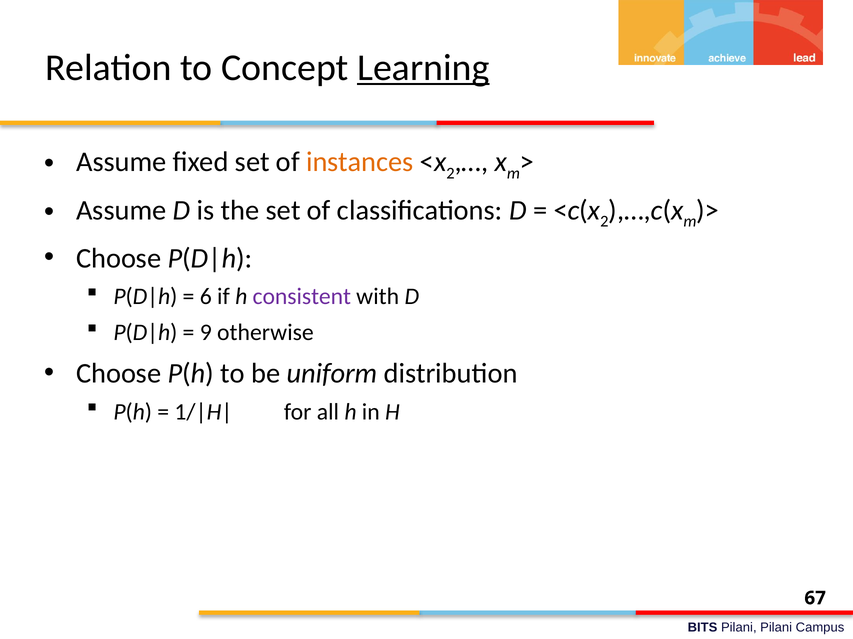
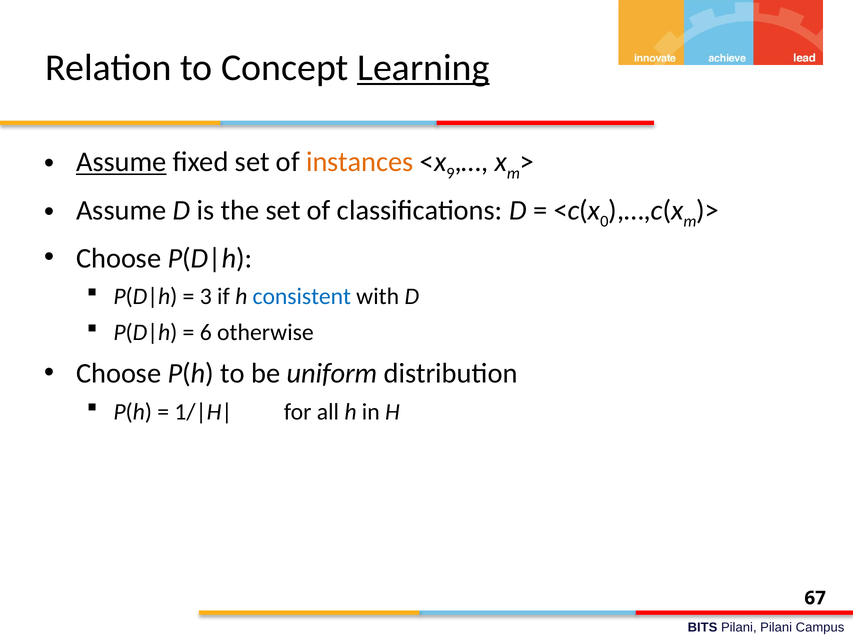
Assume at (121, 162) underline: none -> present
2 at (450, 173): 2 -> 9
2 at (604, 222): 2 -> 0
6: 6 -> 3
consistent colour: purple -> blue
9: 9 -> 6
